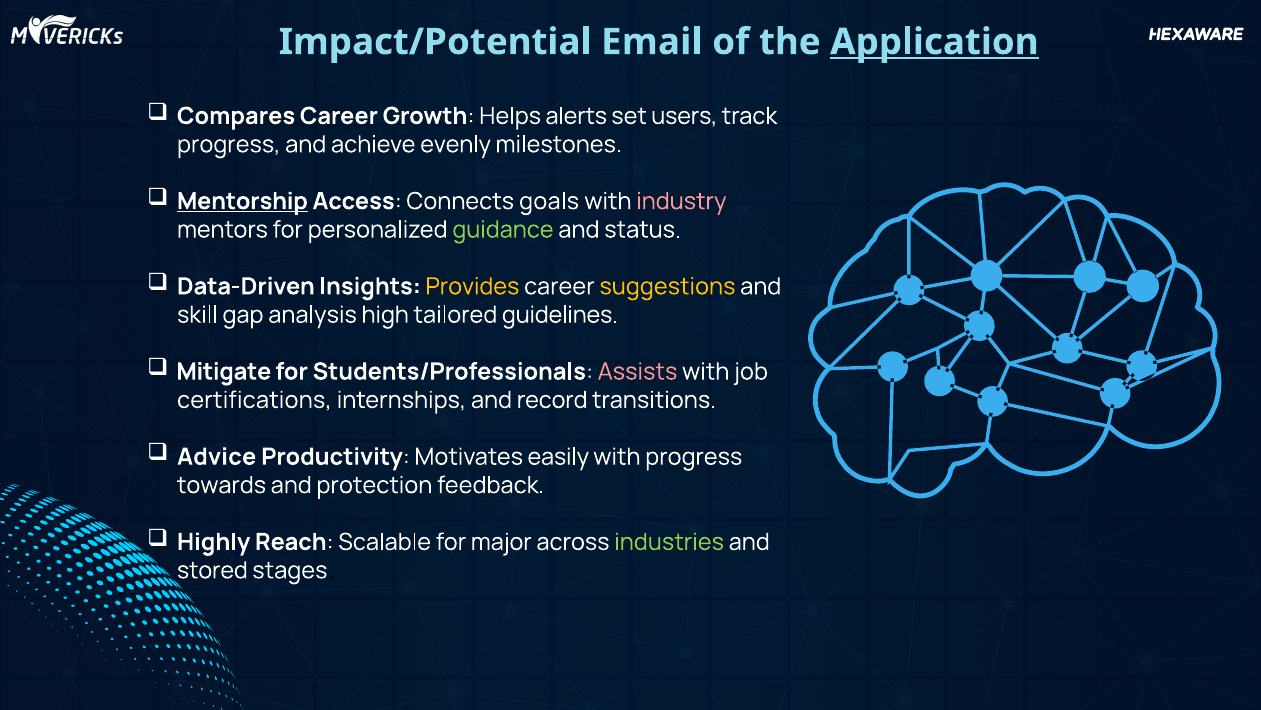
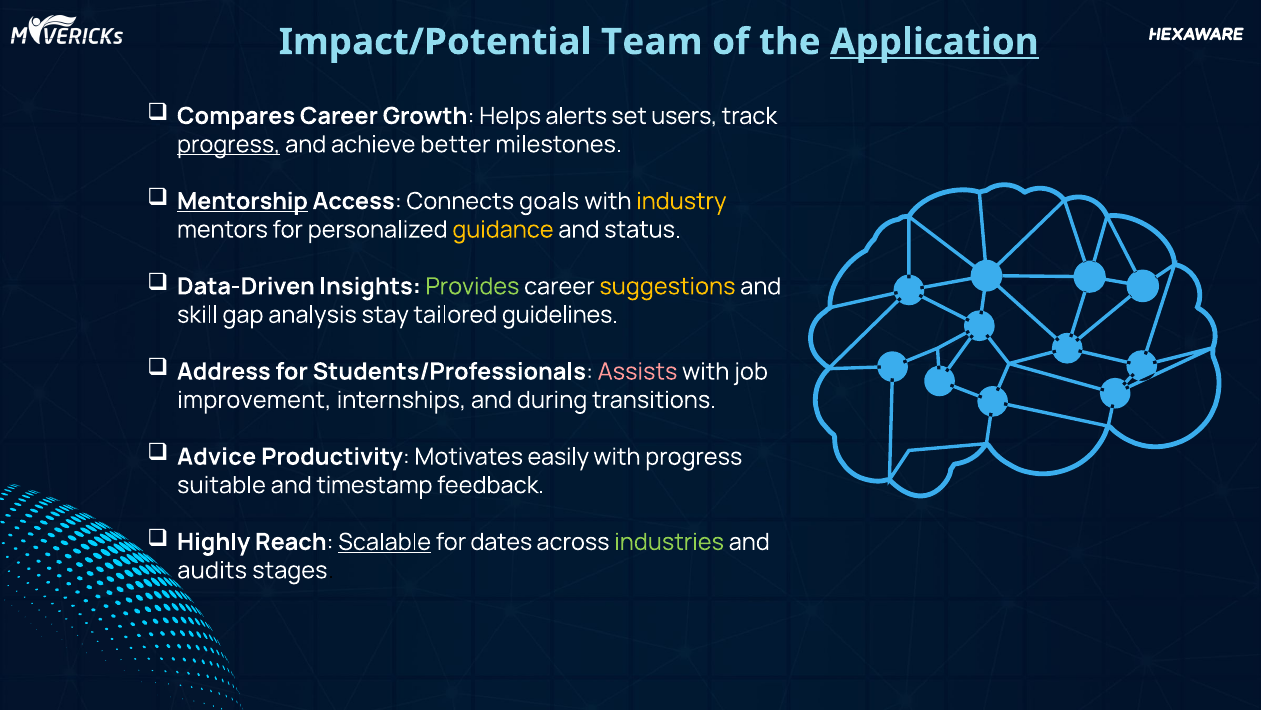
Email: Email -> Team
progress at (229, 144) underline: none -> present
evenly: evenly -> better
industry colour: pink -> yellow
guidance colour: light green -> yellow
Provides colour: yellow -> light green
high: high -> stay
Mitigate: Mitigate -> Address
certifications: certifications -> improvement
record: record -> during
towards: towards -> suitable
protection: protection -> timestamp
Scalable underline: none -> present
major: major -> dates
stored: stored -> audits
